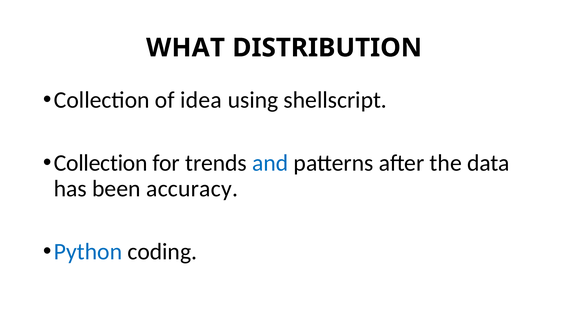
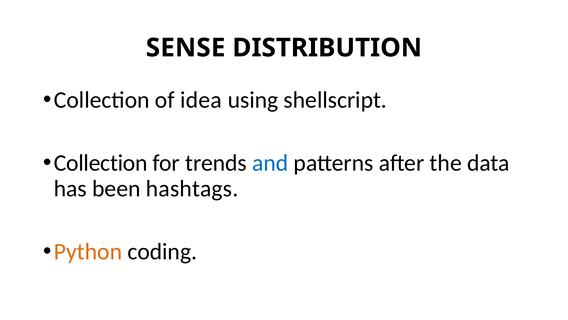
WHAT: WHAT -> SENSE
accuracy: accuracy -> hashtags
Python colour: blue -> orange
